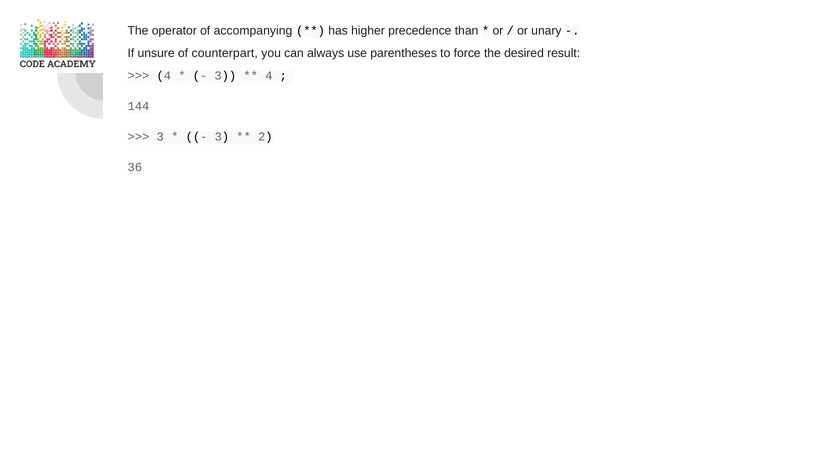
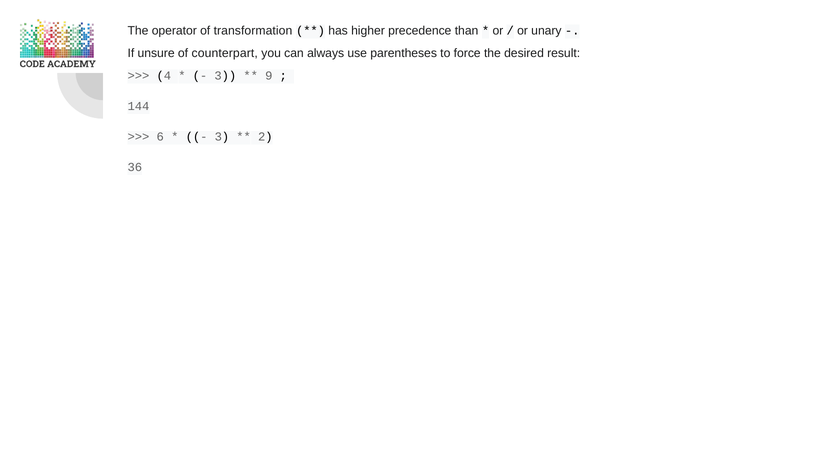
accompanying: accompanying -> transformation
4 at (269, 76): 4 -> 9
3 at (160, 137): 3 -> 6
